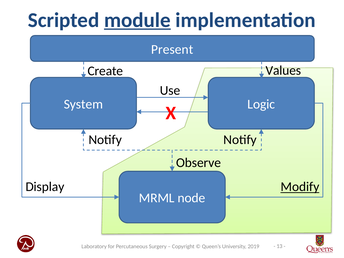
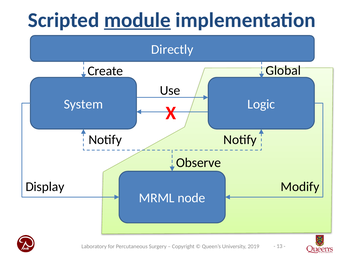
Present: Present -> Directly
Values: Values -> Global
Modify underline: present -> none
